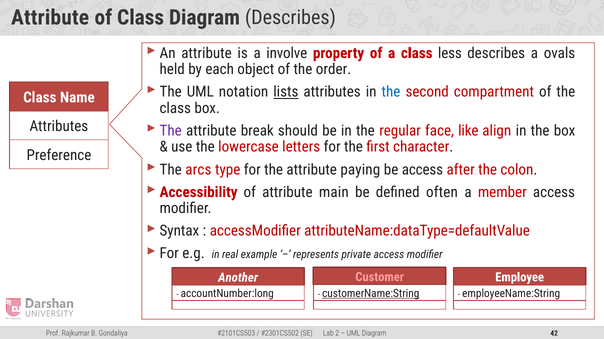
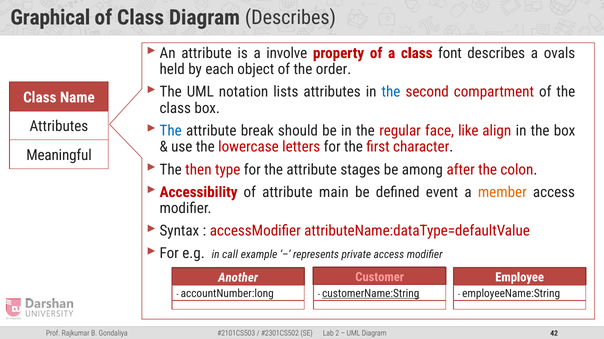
Attribute at (50, 17): Attribute -> Graphical
less: less -> font
lists underline: present -> none
The at (171, 131) colour: purple -> blue
Preference: Preference -> Meaningful
arcs: arcs -> then
paying: paying -> stages
be access: access -> among
often: often -> event
member colour: red -> orange
real: real -> call
